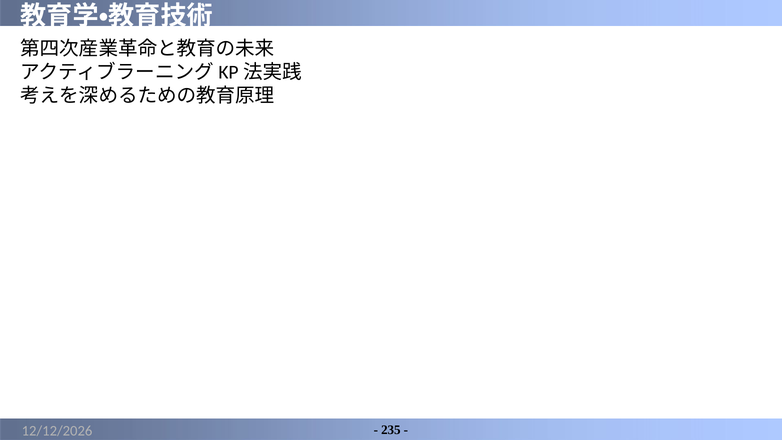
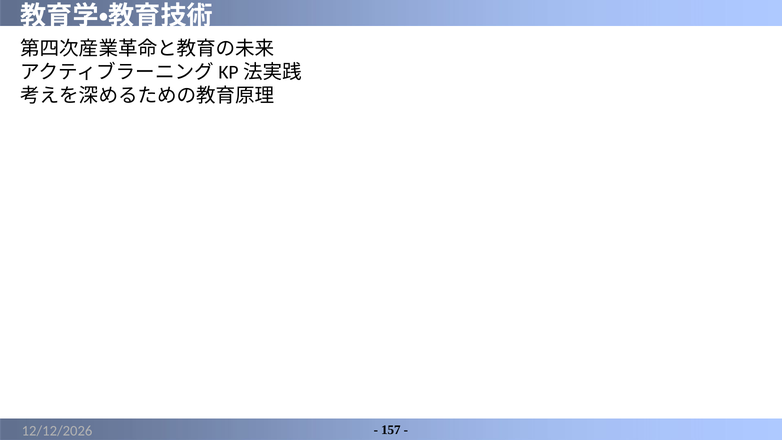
235: 235 -> 157
